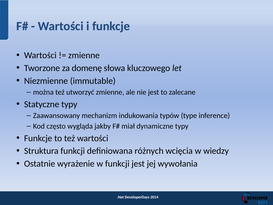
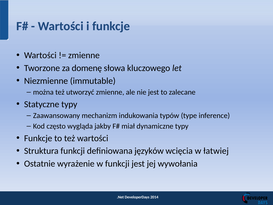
różnych: różnych -> języków
wiedzy: wiedzy -> łatwiej
